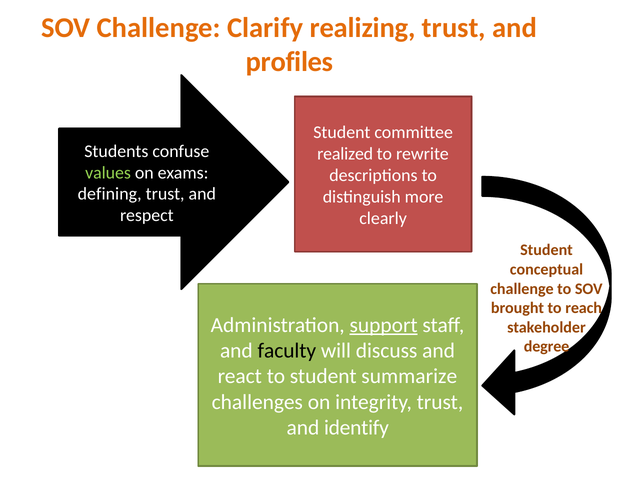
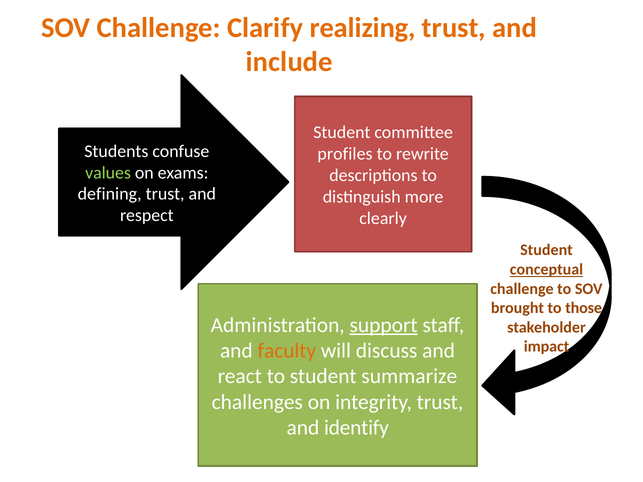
profiles: profiles -> include
realized: realized -> profiles
conceptual underline: none -> present
reach: reach -> those
degree: degree -> impact
faculty colour: black -> orange
